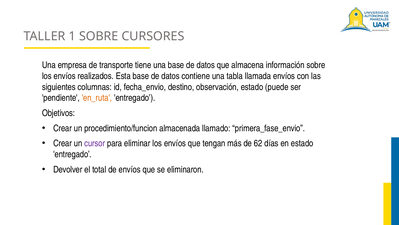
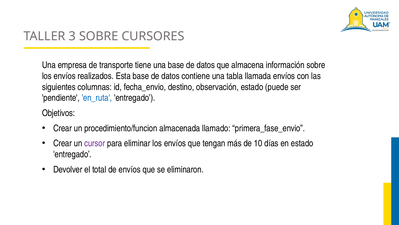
1: 1 -> 3
en_ruta colour: orange -> blue
62: 62 -> 10
